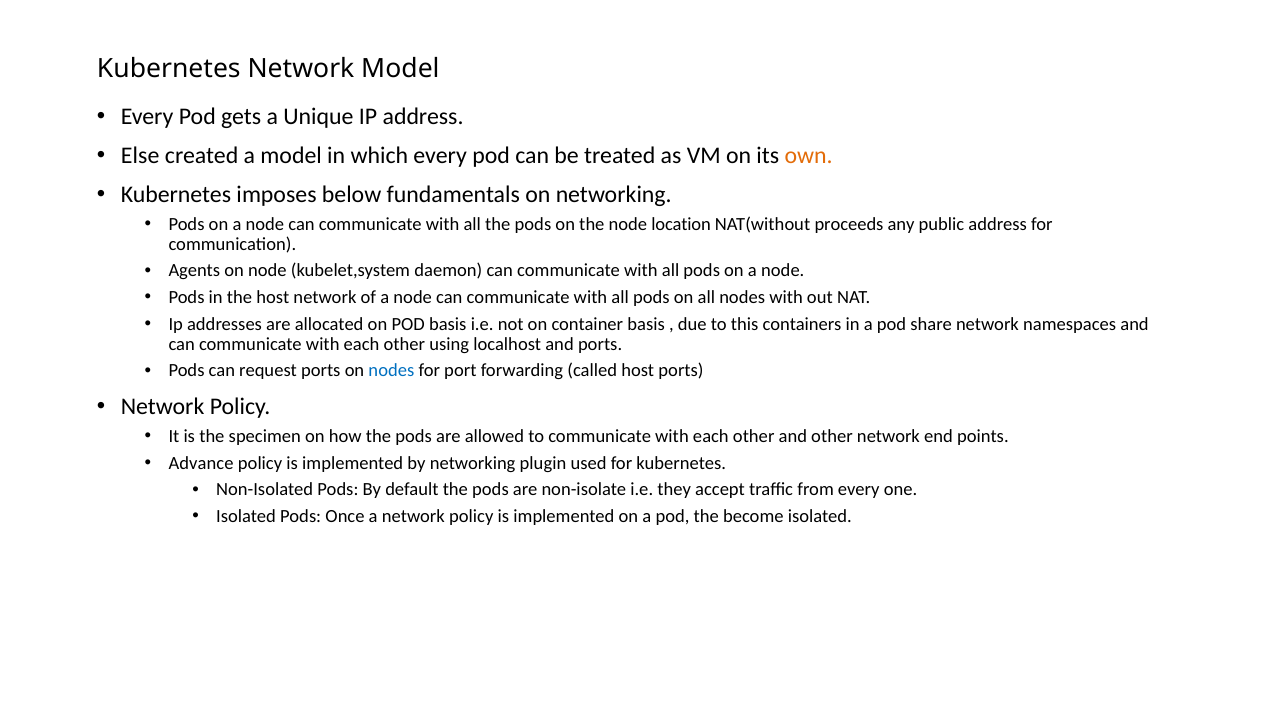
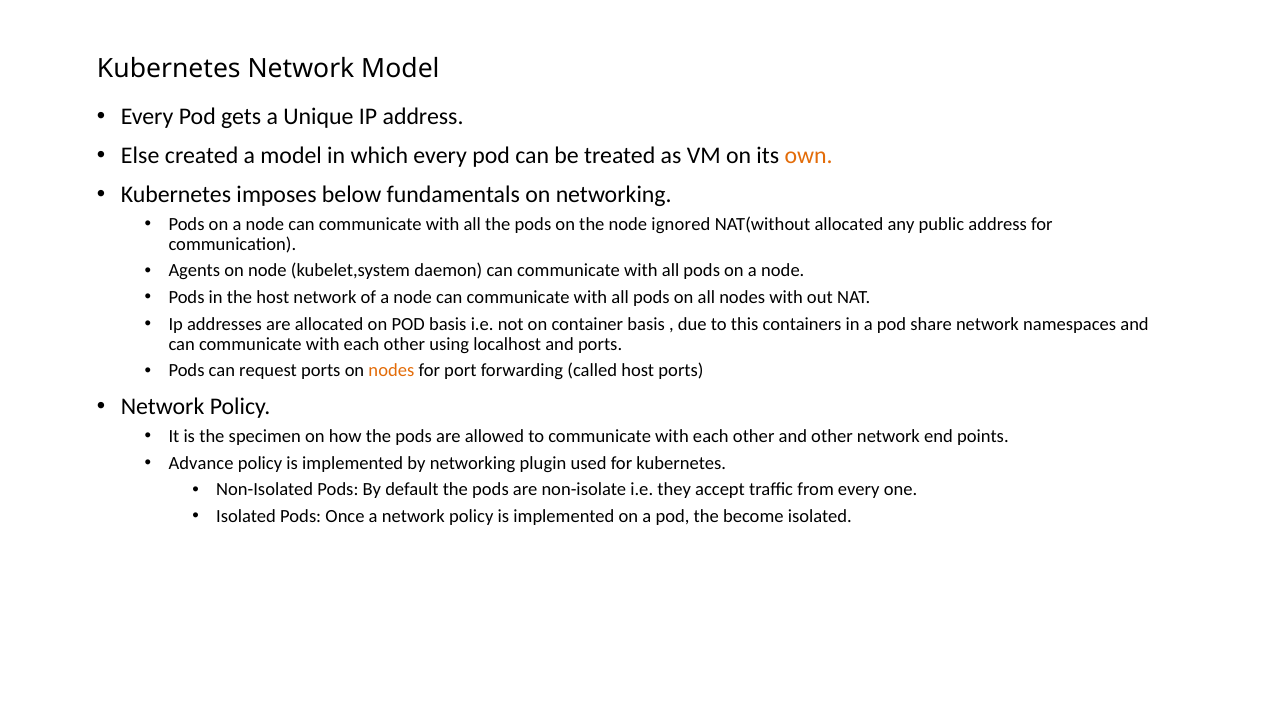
location: location -> ignored
NAT(without proceeds: proceeds -> allocated
nodes at (391, 371) colour: blue -> orange
